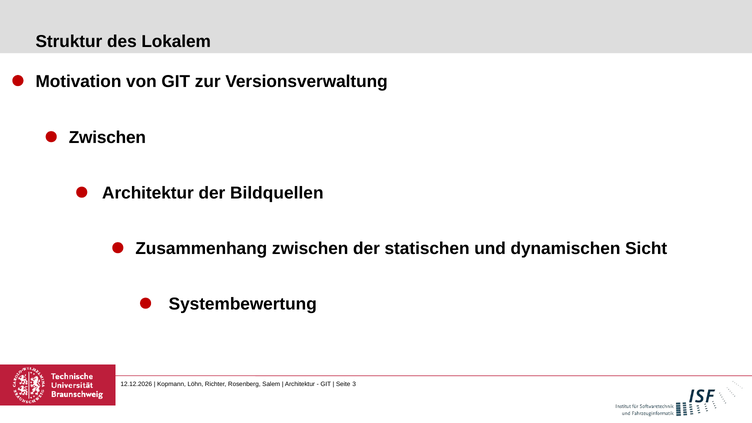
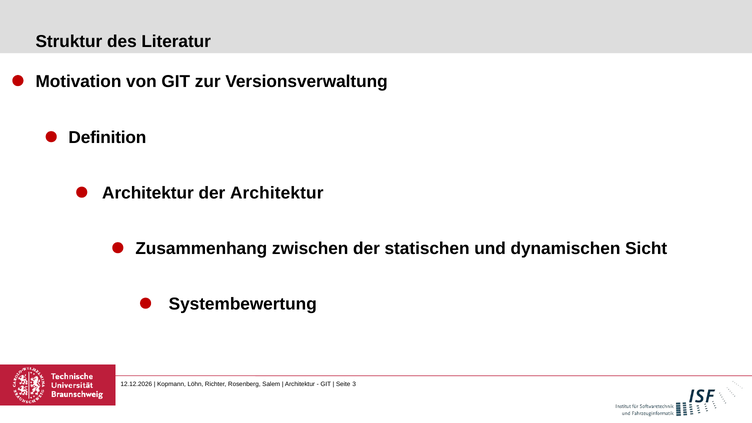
Lokalem: Lokalem -> Literatur
Zwischen at (107, 137): Zwischen -> Definition
der Bildquellen: Bildquellen -> Architektur
